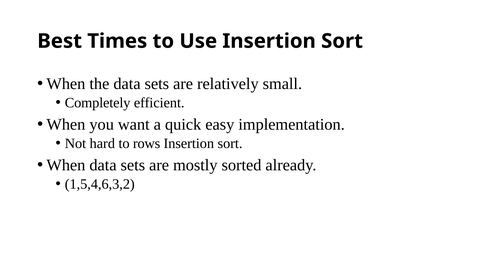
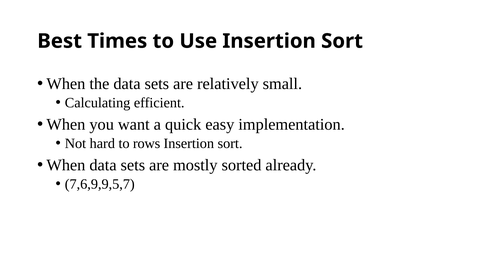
Completely: Completely -> Calculating
1,5,4,6,3,2: 1,5,4,6,3,2 -> 7,6,9,9,5,7
